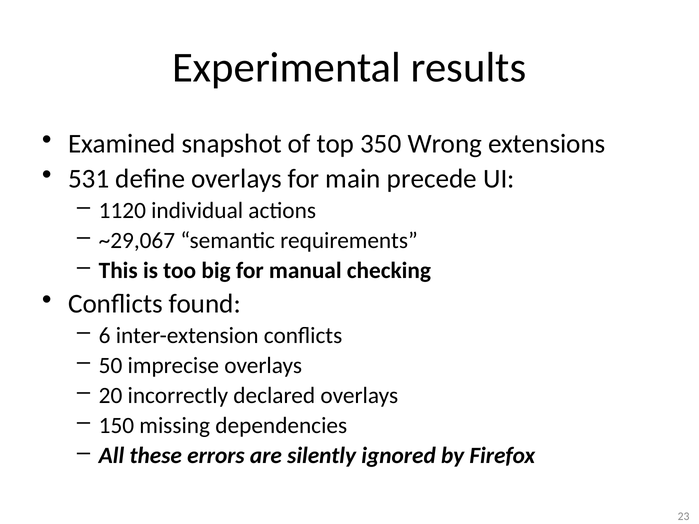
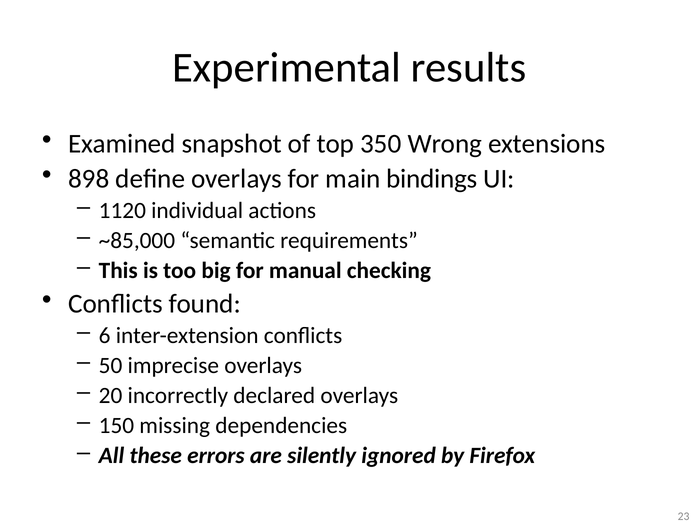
531: 531 -> 898
precede: precede -> bindings
~29,067: ~29,067 -> ~85,000
